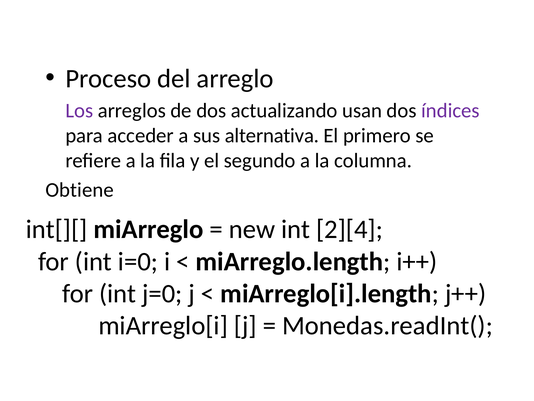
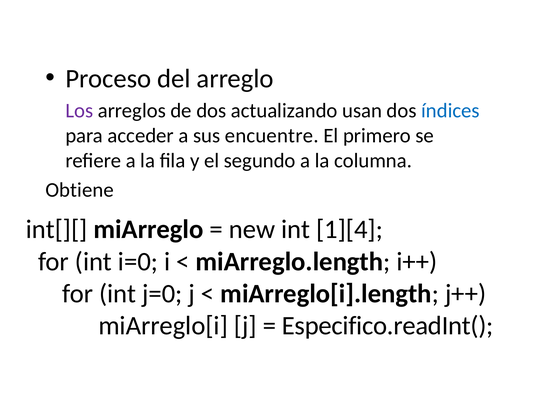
índices colour: purple -> blue
alternativa: alternativa -> encuentre
2][4: 2][4 -> 1][4
Monedas.readInt(: Monedas.readInt( -> Especifico.readInt(
